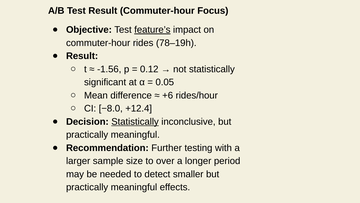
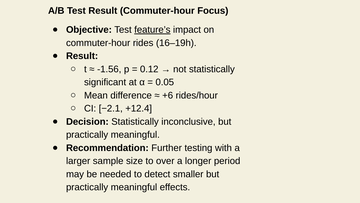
78–19h: 78–19h -> 16–19h
−8.0: −8.0 -> −2.1
Statistically at (135, 121) underline: present -> none
